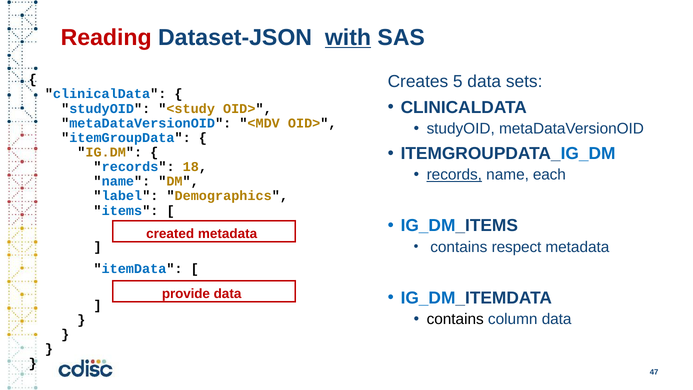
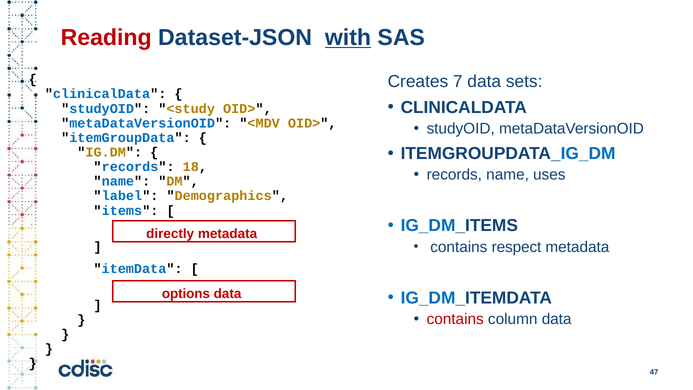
5: 5 -> 7
records at (454, 175) underline: present -> none
each: each -> uses
created: created -> directly
provide: provide -> options
contains at (455, 319) colour: black -> red
